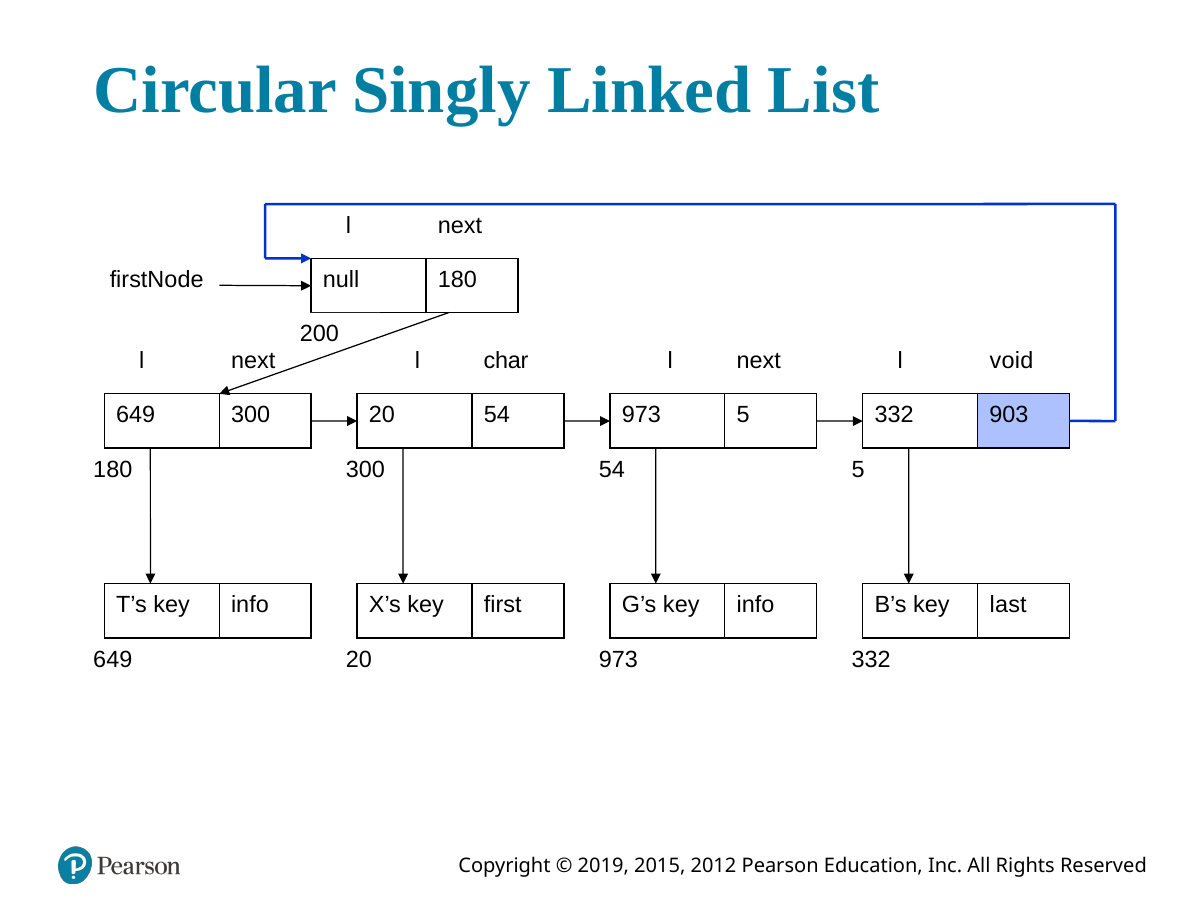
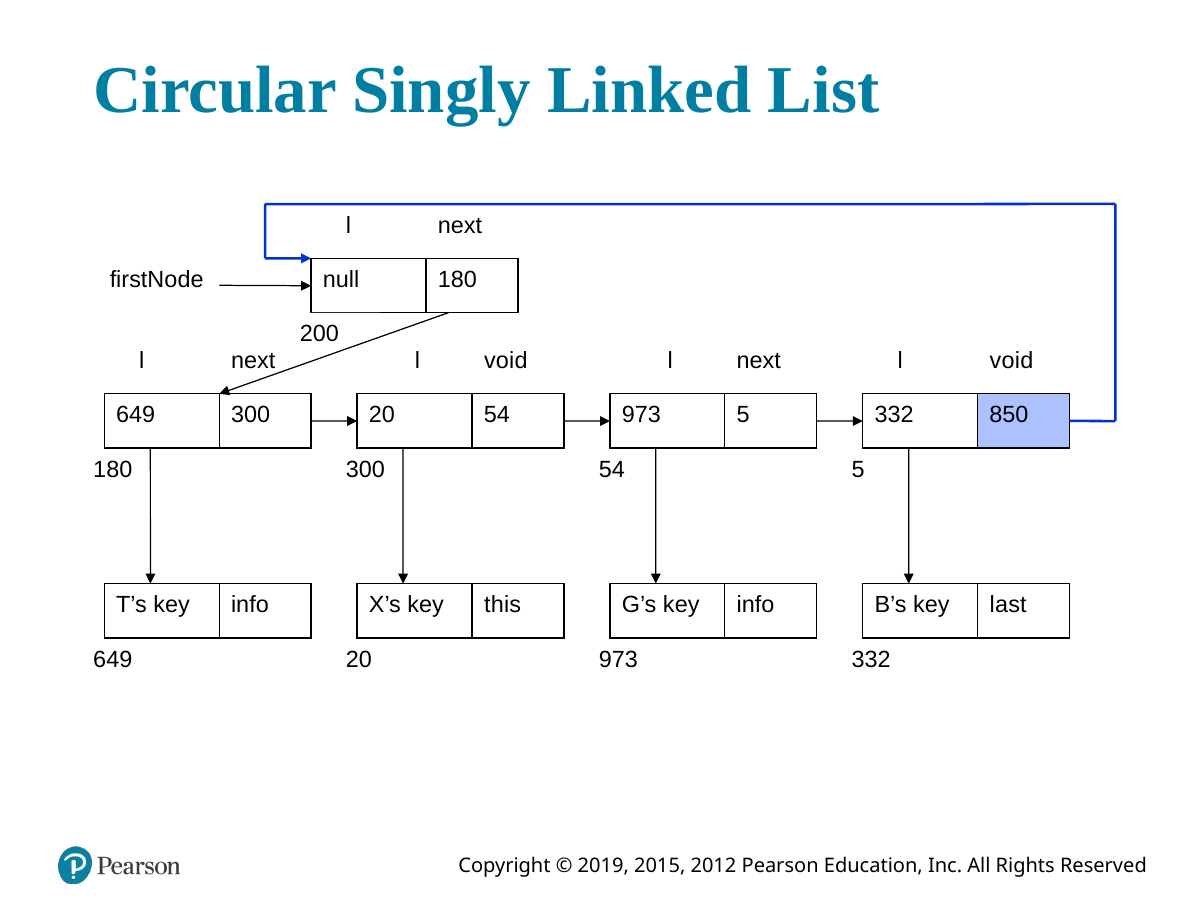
char at (506, 361): char -> void
903: 903 -> 850
first: first -> this
